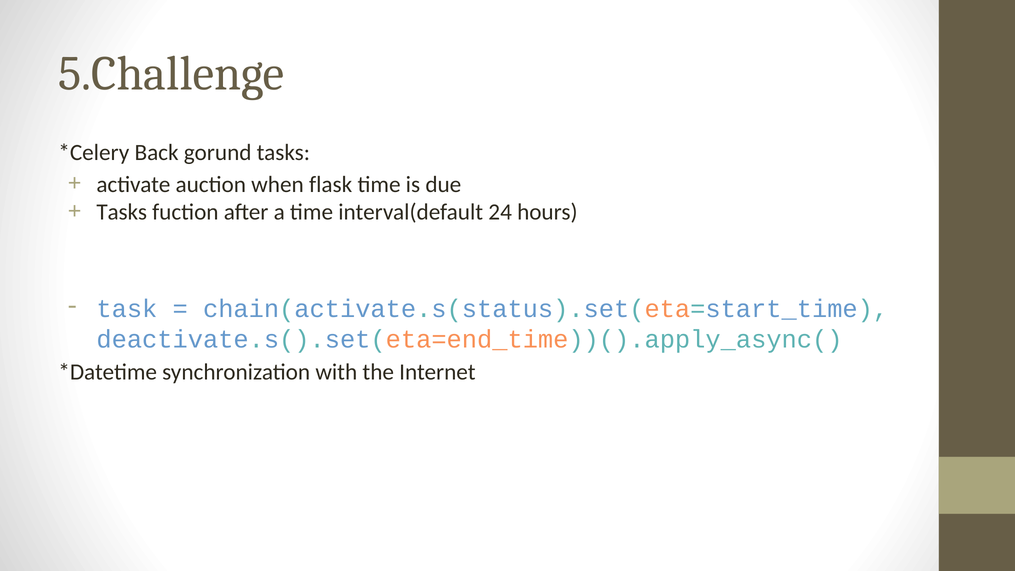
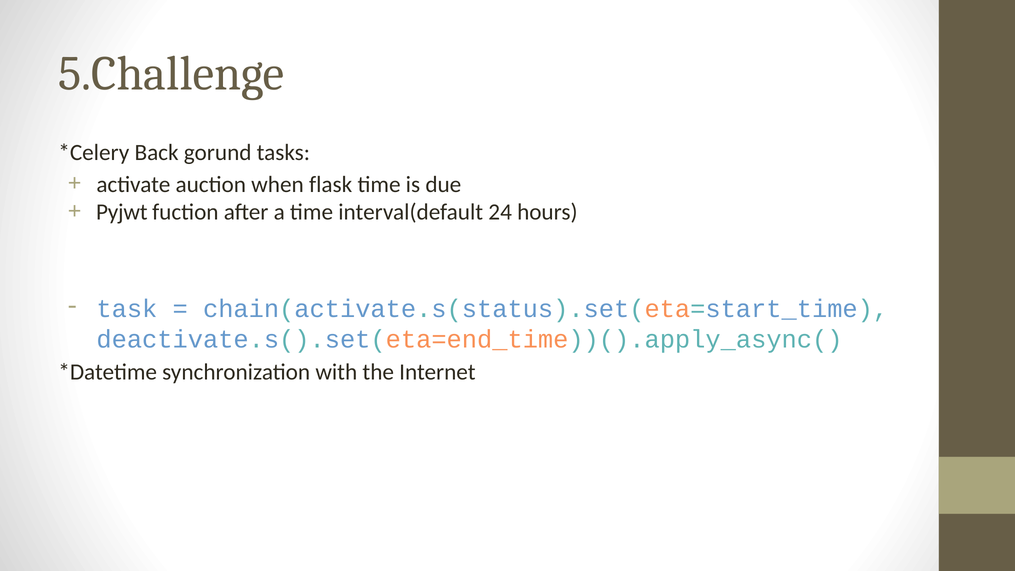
Tasks at (122, 212): Tasks -> Pyjwt
